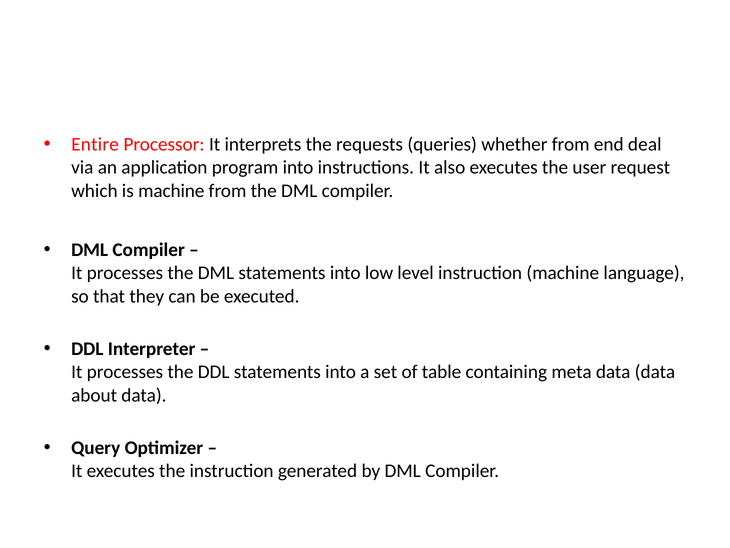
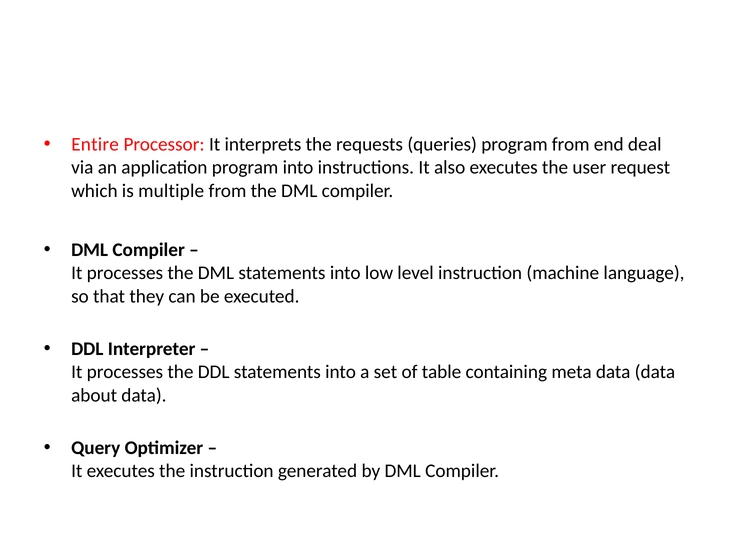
queries whether: whether -> program
is machine: machine -> multiple
